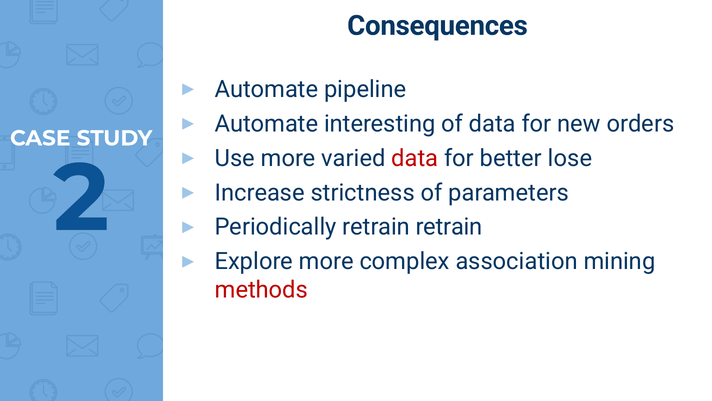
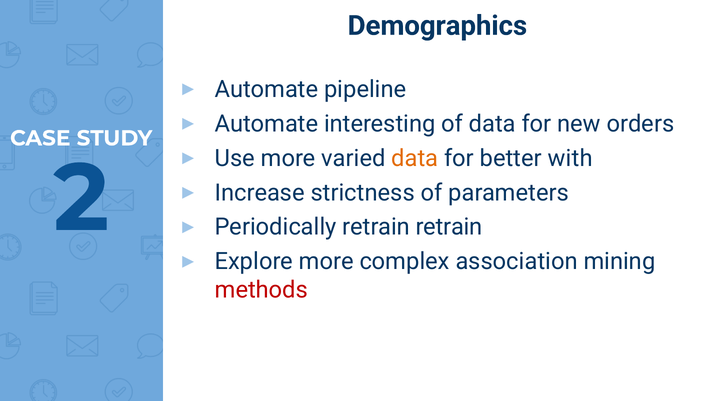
Consequences: Consequences -> Demographics
data at (415, 158) colour: red -> orange
lose: lose -> with
